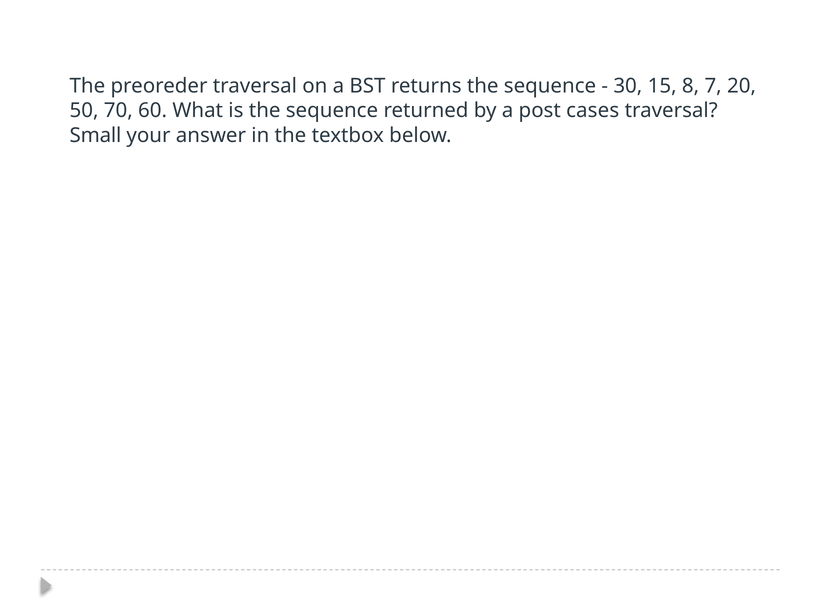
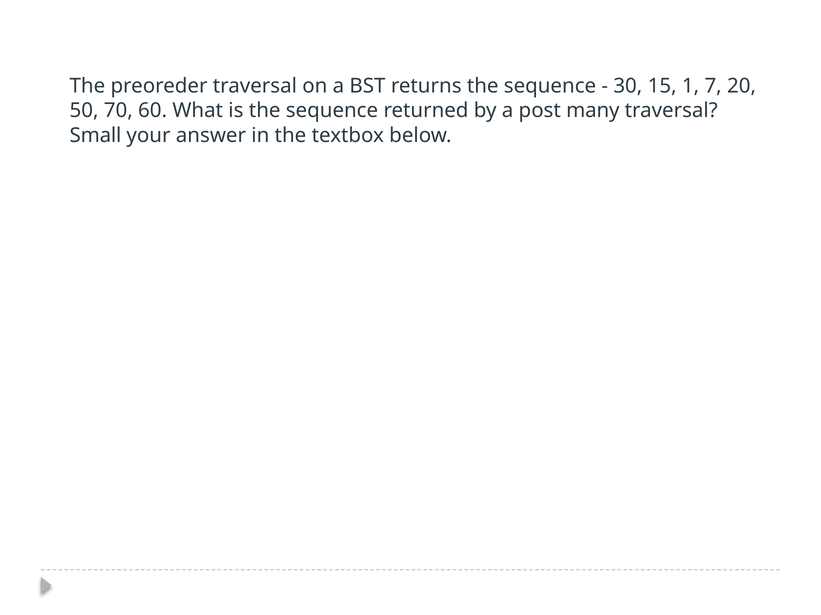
8: 8 -> 1
cases: cases -> many
